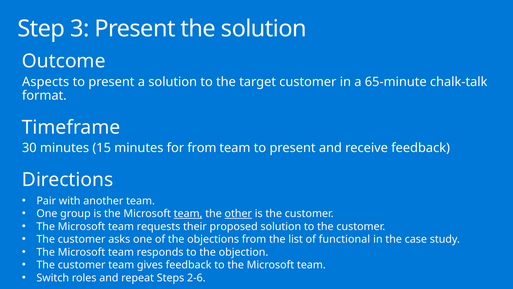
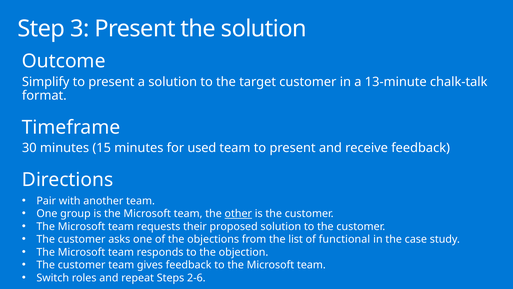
Aspects: Aspects -> Simplify
65-minute: 65-minute -> 13-minute
for from: from -> used
team at (188, 213) underline: present -> none
